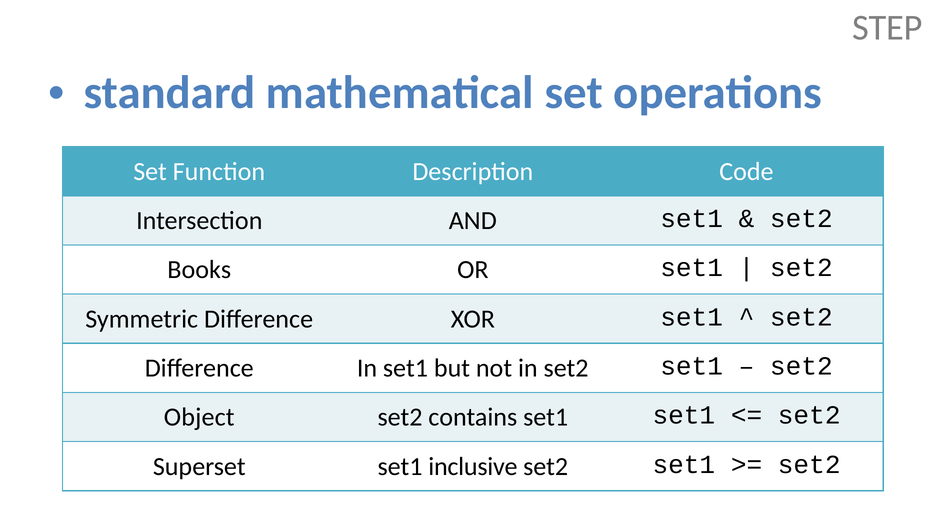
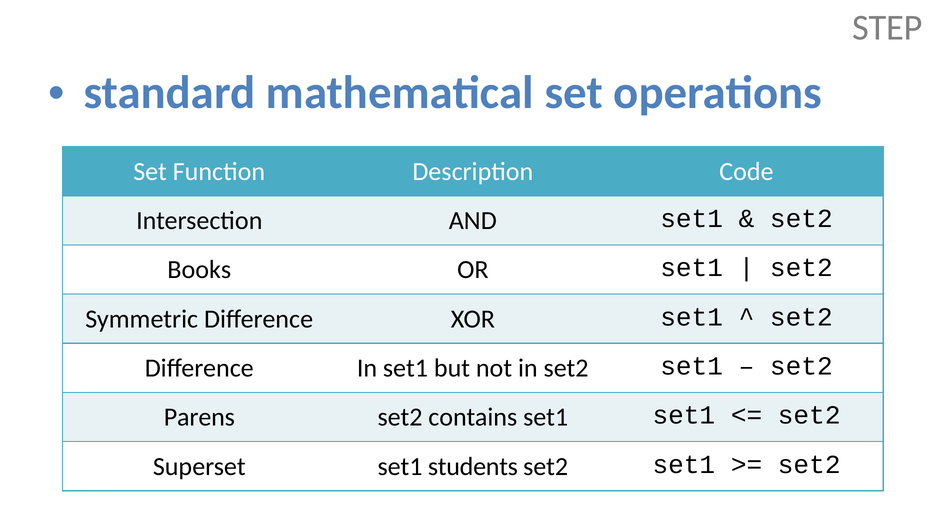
Object: Object -> Parens
inclusive: inclusive -> students
